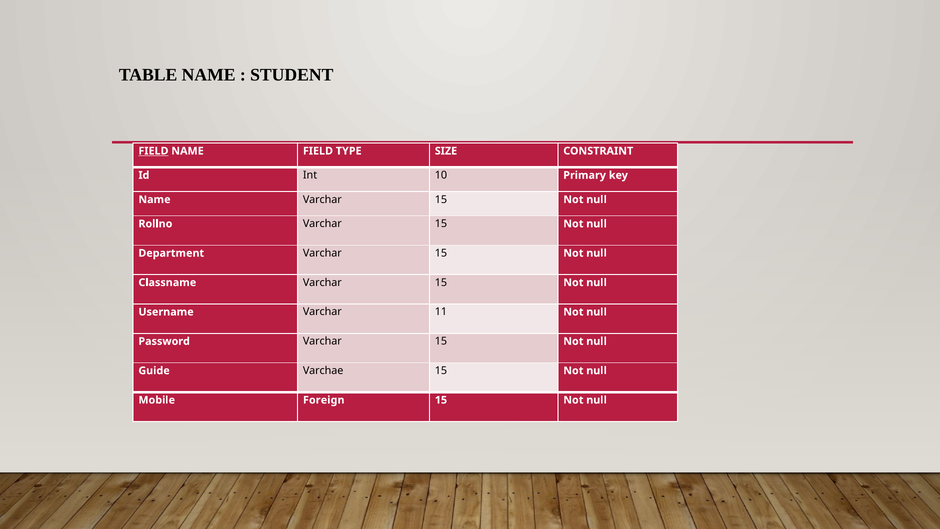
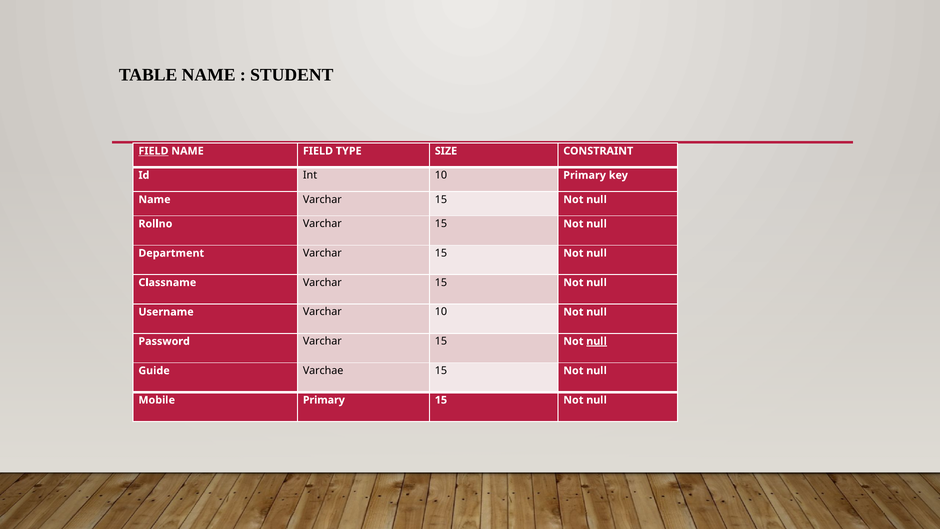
Varchar 11: 11 -> 10
null at (597, 341) underline: none -> present
Mobile Foreign: Foreign -> Primary
